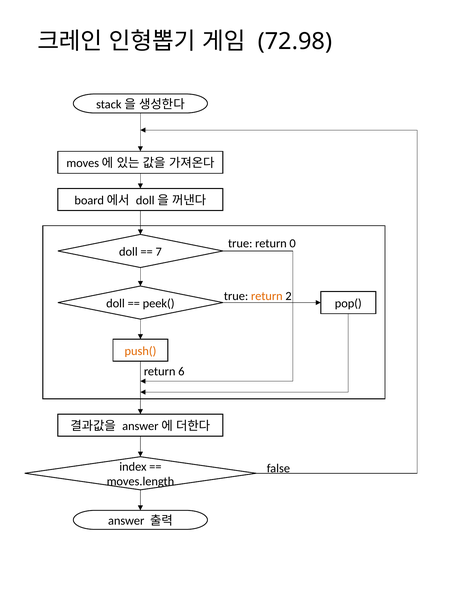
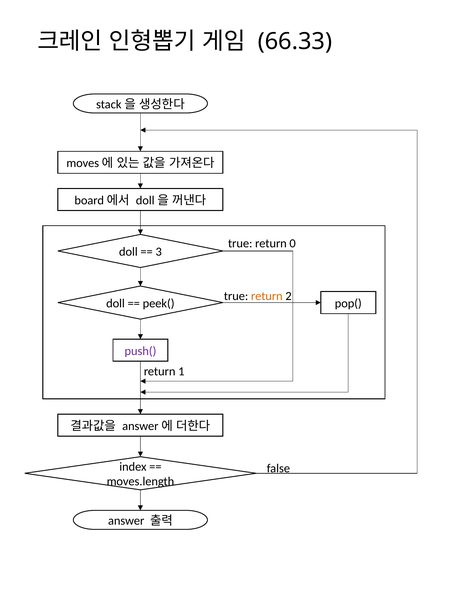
72.98: 72.98 -> 66.33
7: 7 -> 3
push( colour: orange -> purple
6: 6 -> 1
